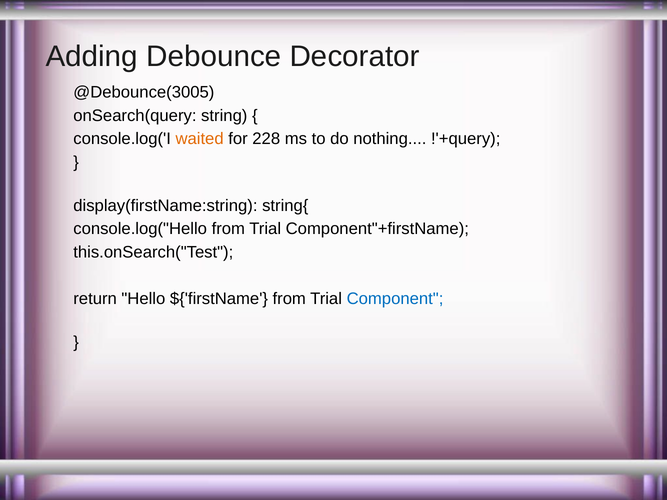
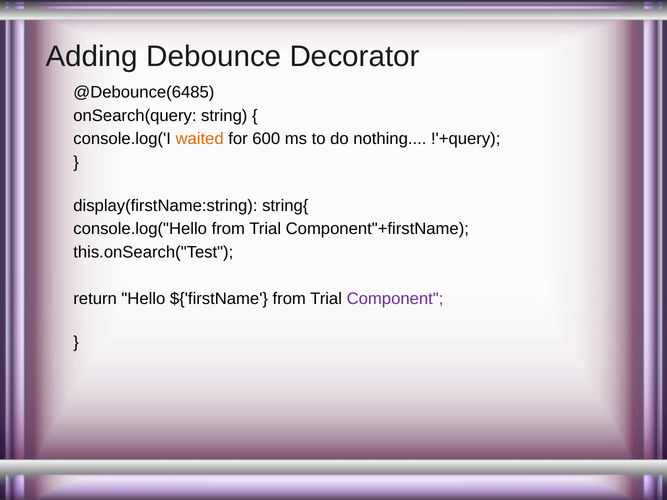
@Debounce(3005: @Debounce(3005 -> @Debounce(6485
228: 228 -> 600
Component colour: blue -> purple
